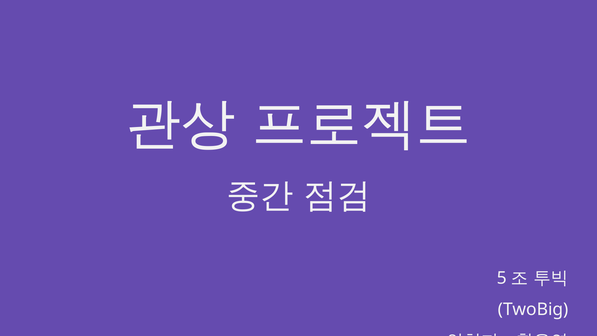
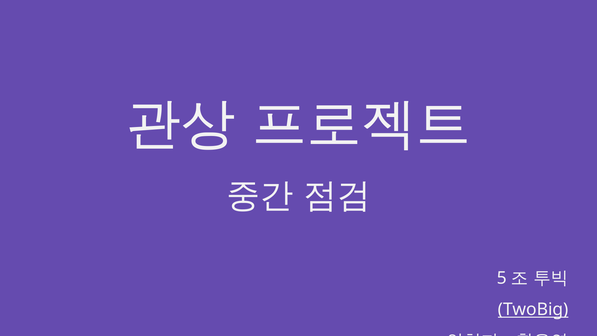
TwoBig underline: none -> present
